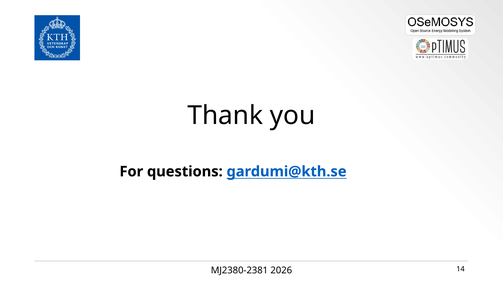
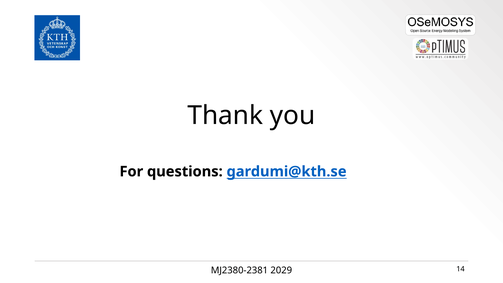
2026: 2026 -> 2029
